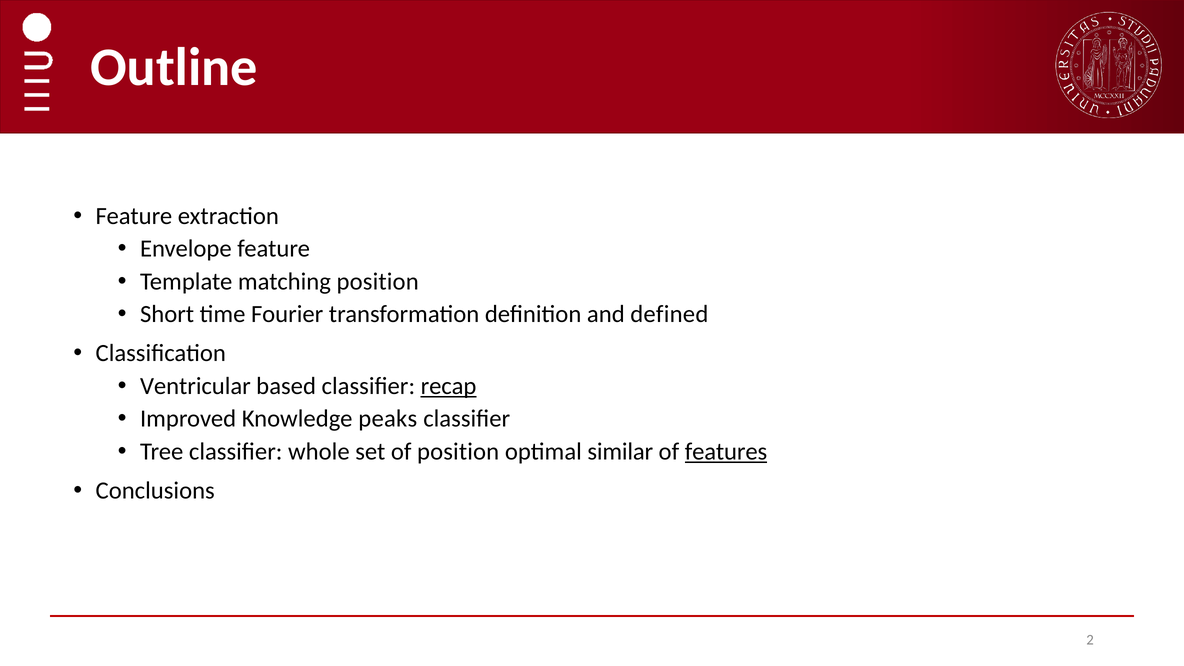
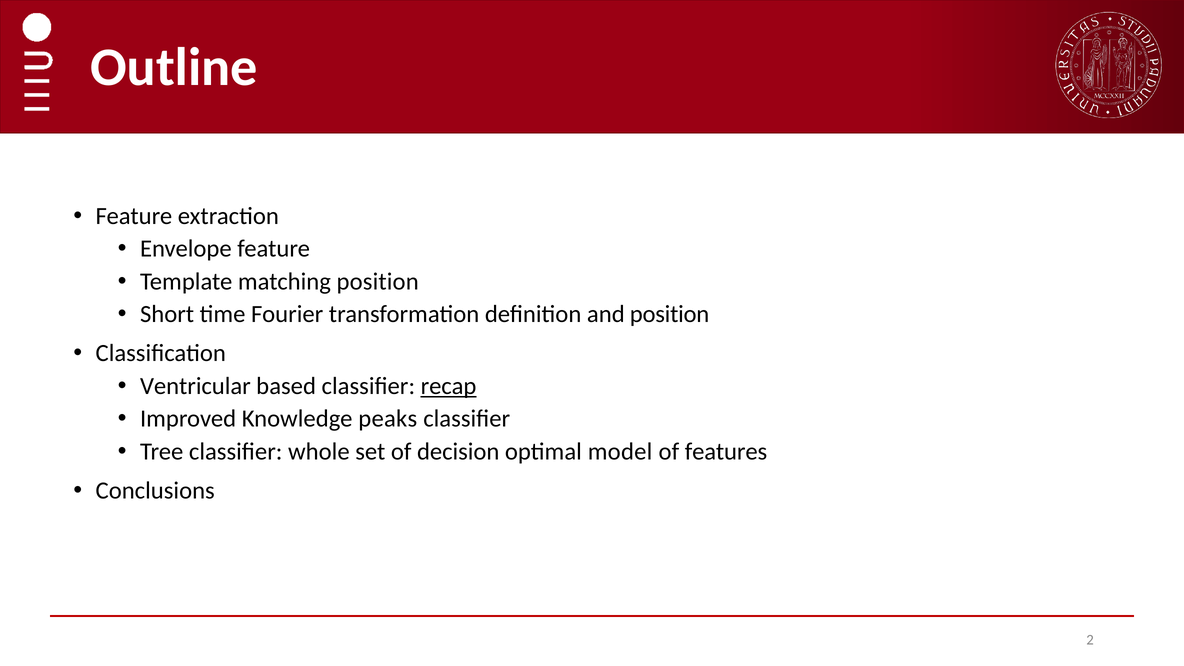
and defined: defined -> position
of position: position -> decision
similar: similar -> model
features underline: present -> none
